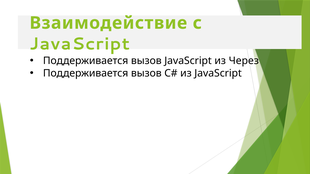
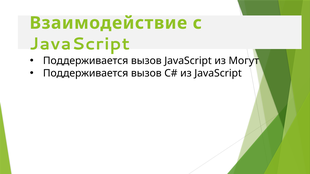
Через: Через -> Могут
